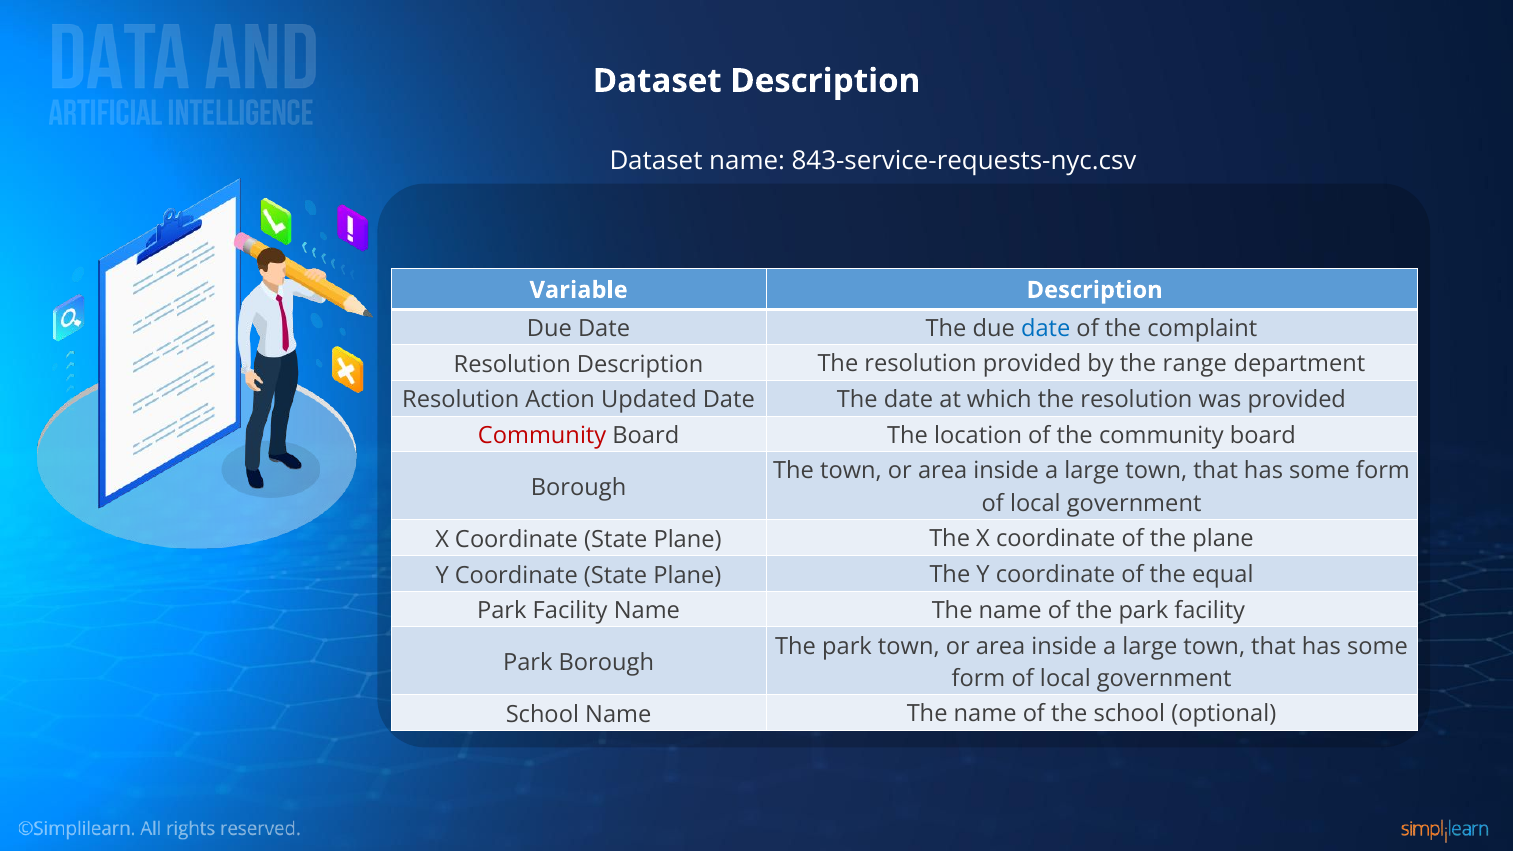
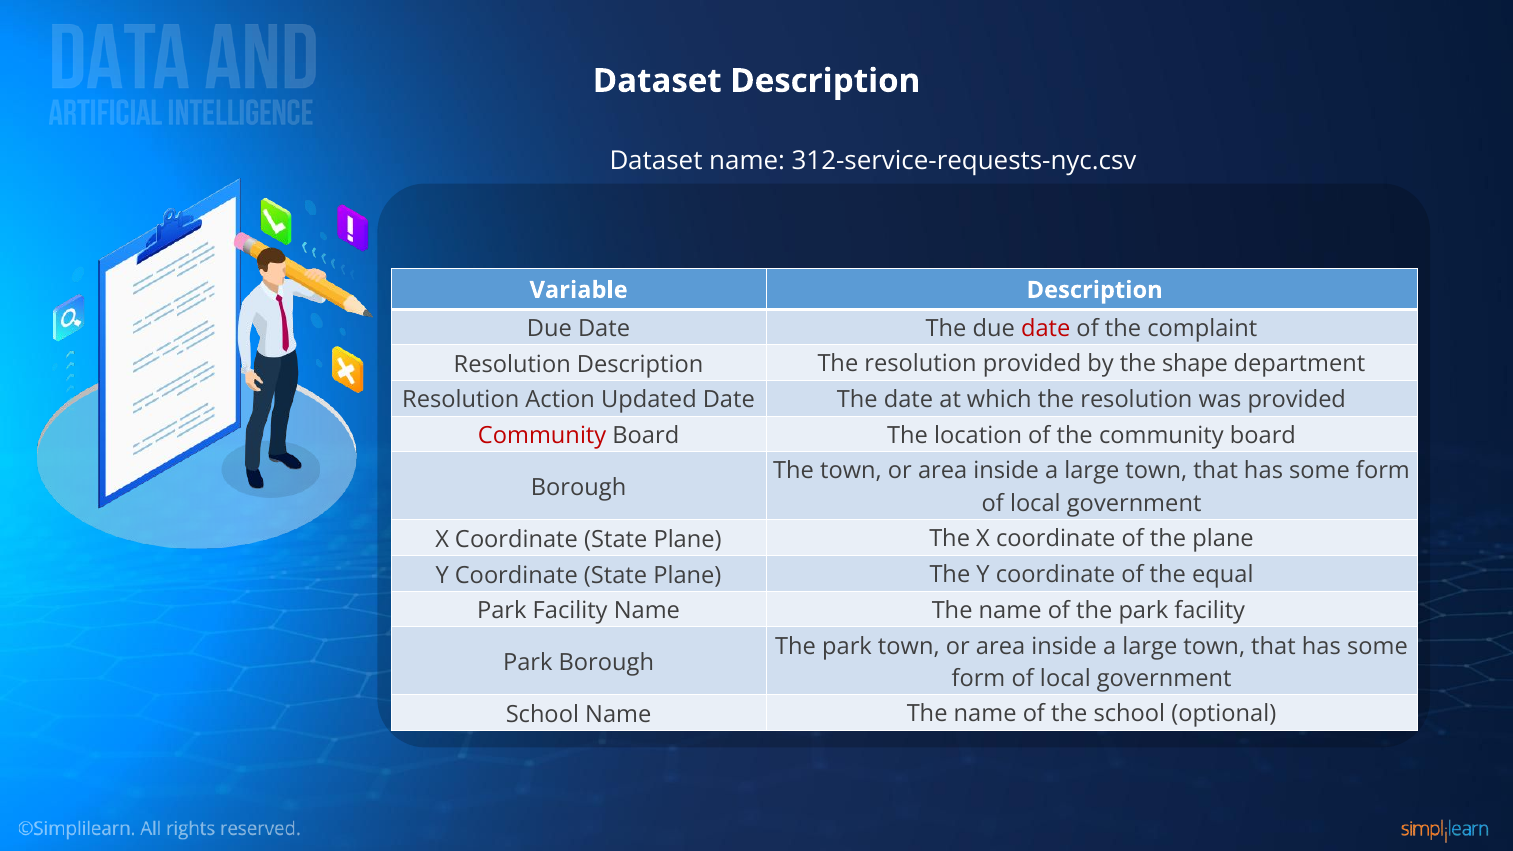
843-service-requests-nyc.csv: 843-service-requests-nyc.csv -> 312-service-requests-nyc.csv
date at (1046, 328) colour: blue -> red
range: range -> shape
